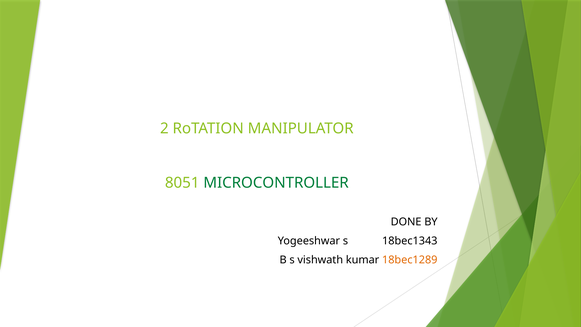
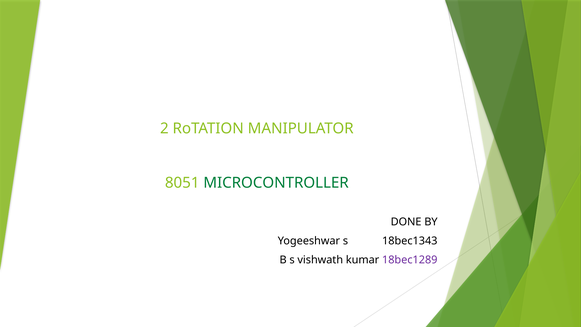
18bec1289 colour: orange -> purple
